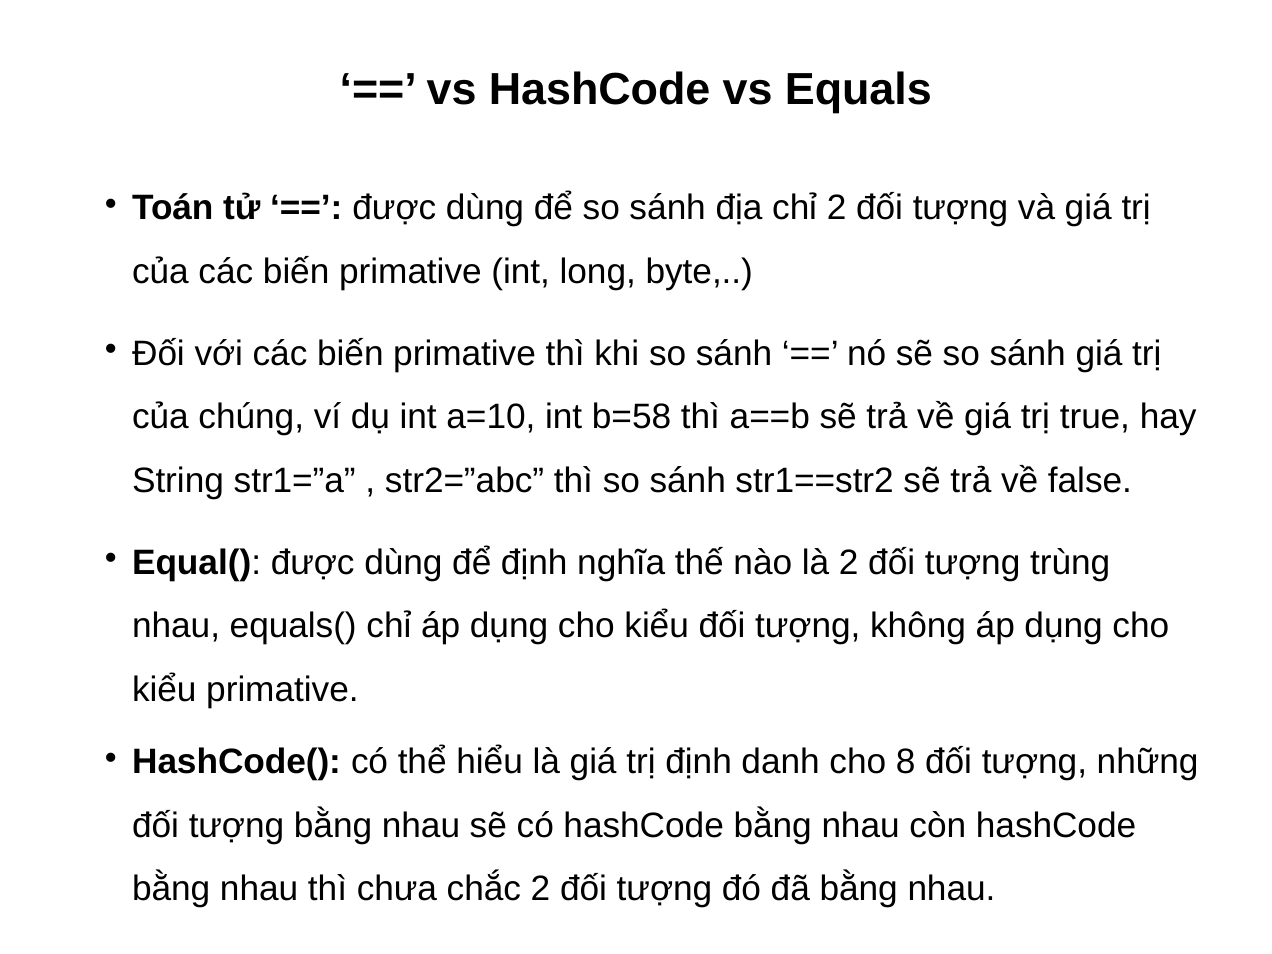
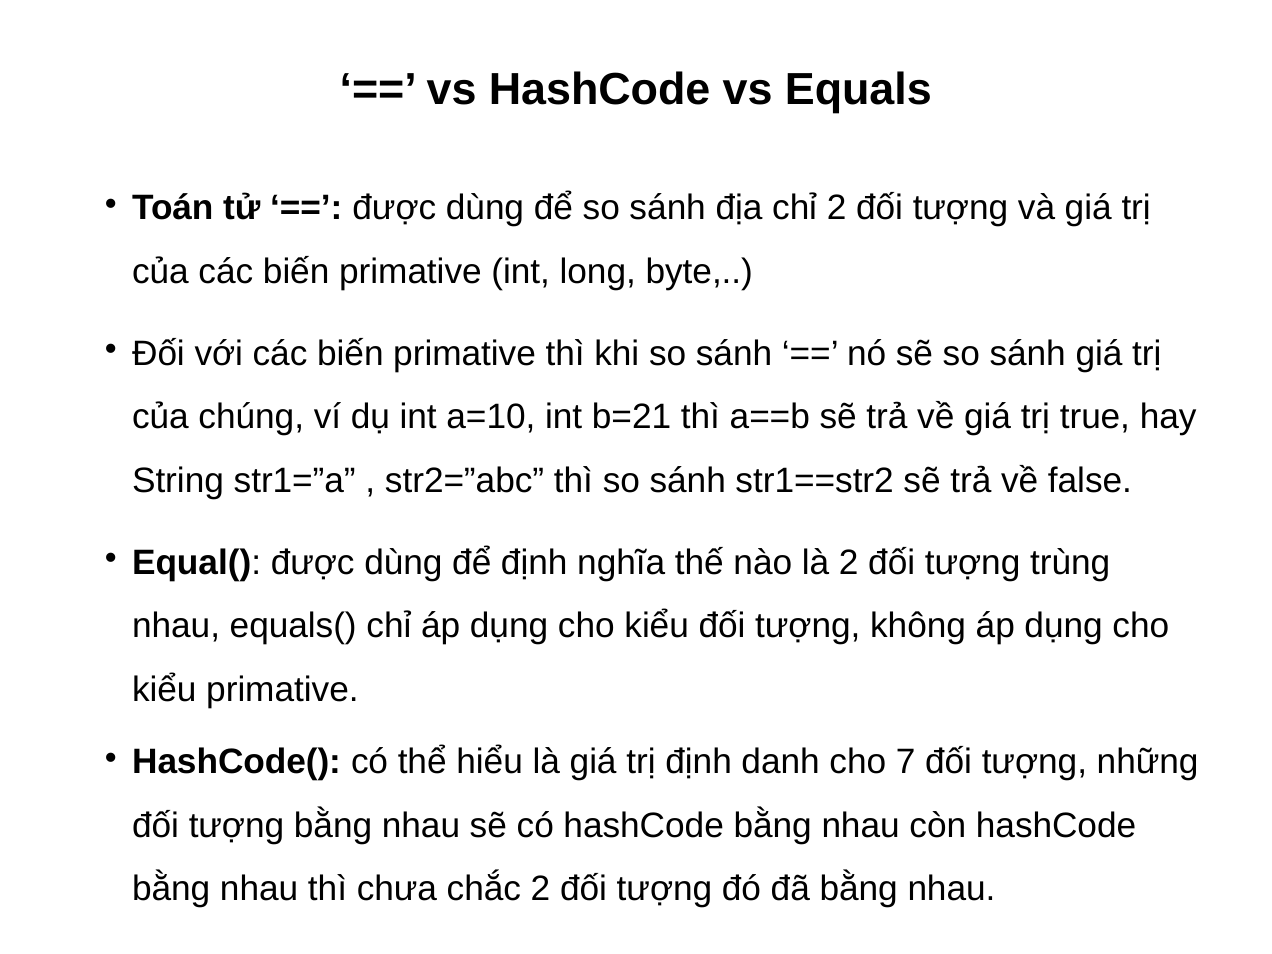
b=58: b=58 -> b=21
8: 8 -> 7
